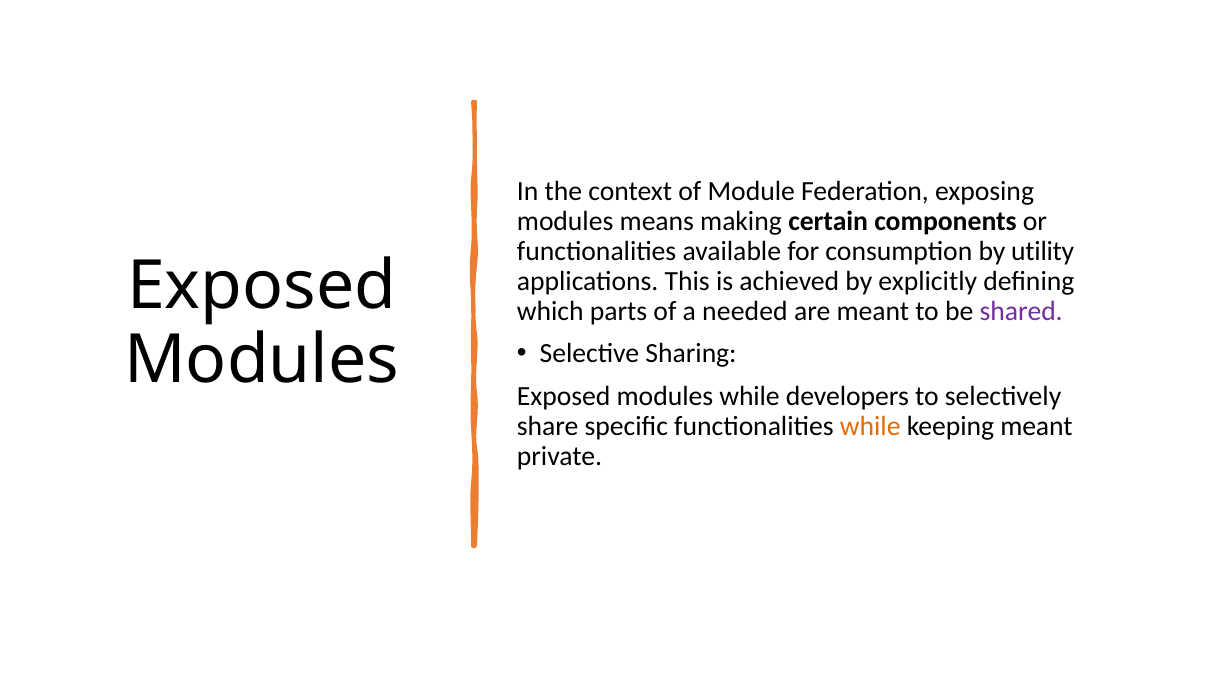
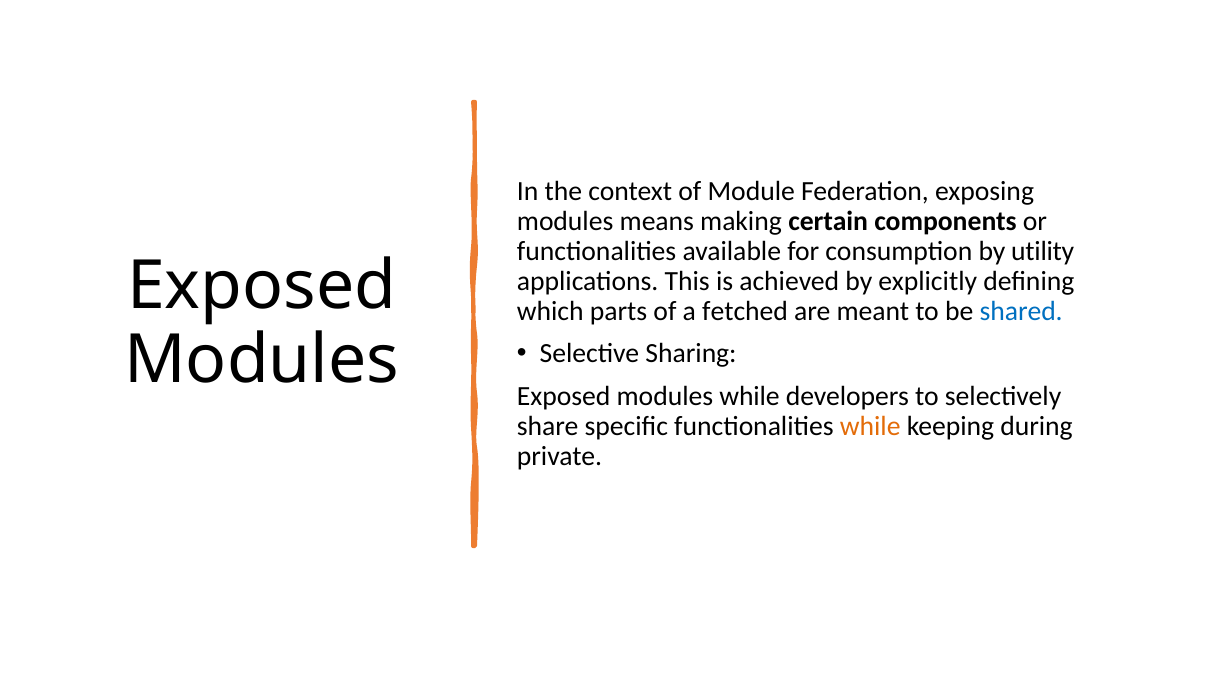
needed: needed -> fetched
shared colour: purple -> blue
keeping meant: meant -> during
